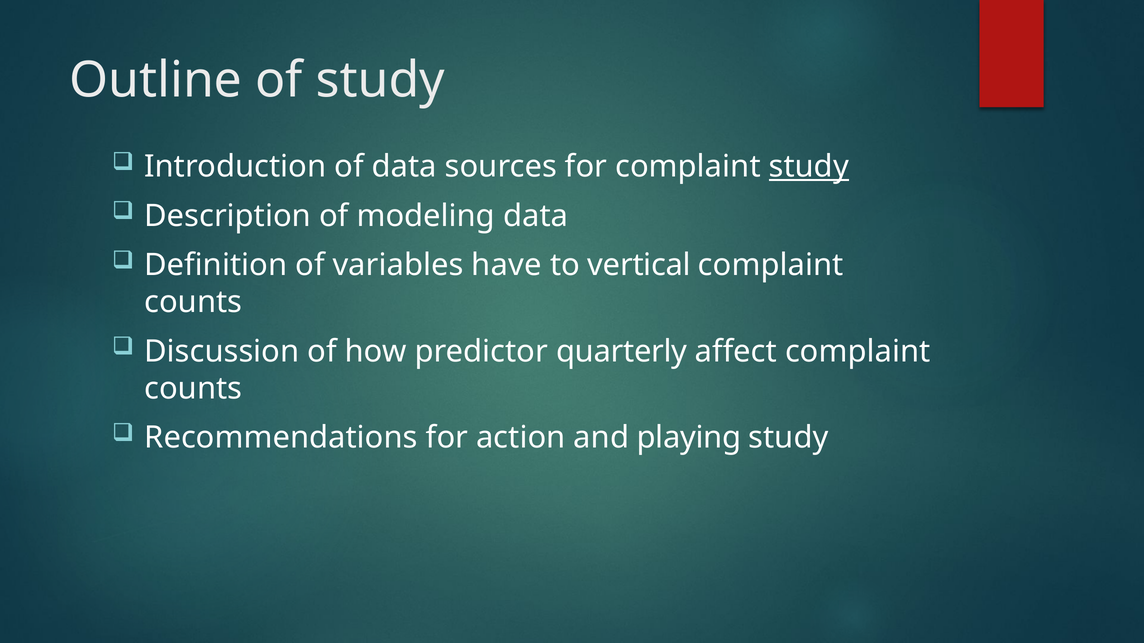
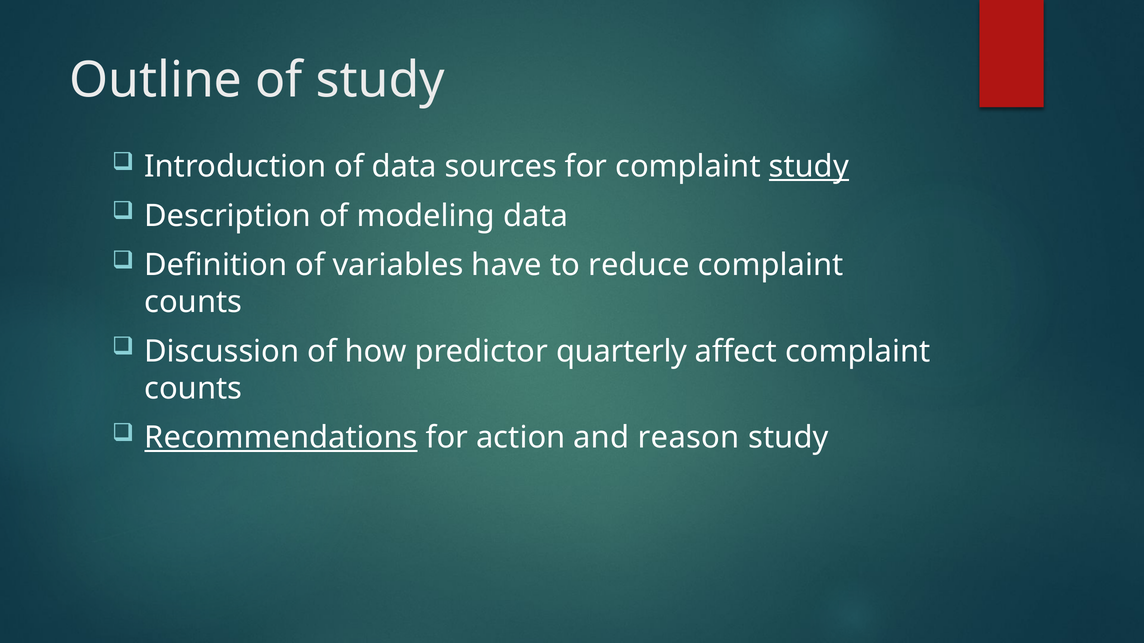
vertical: vertical -> reduce
Recommendations underline: none -> present
playing: playing -> reason
